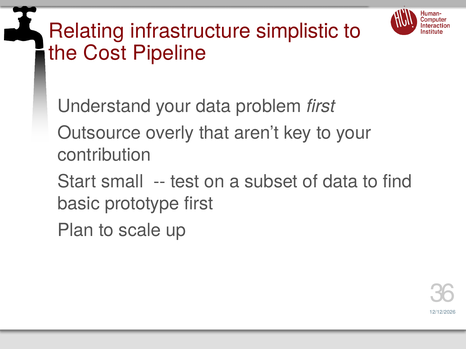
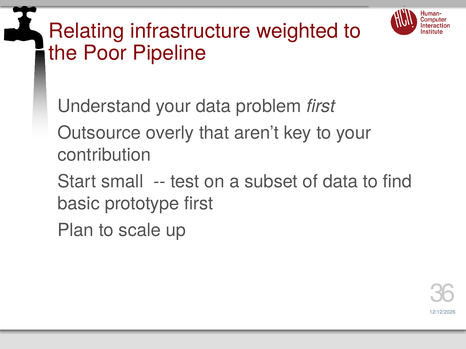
simplistic: simplistic -> weighted
Cost: Cost -> Poor
